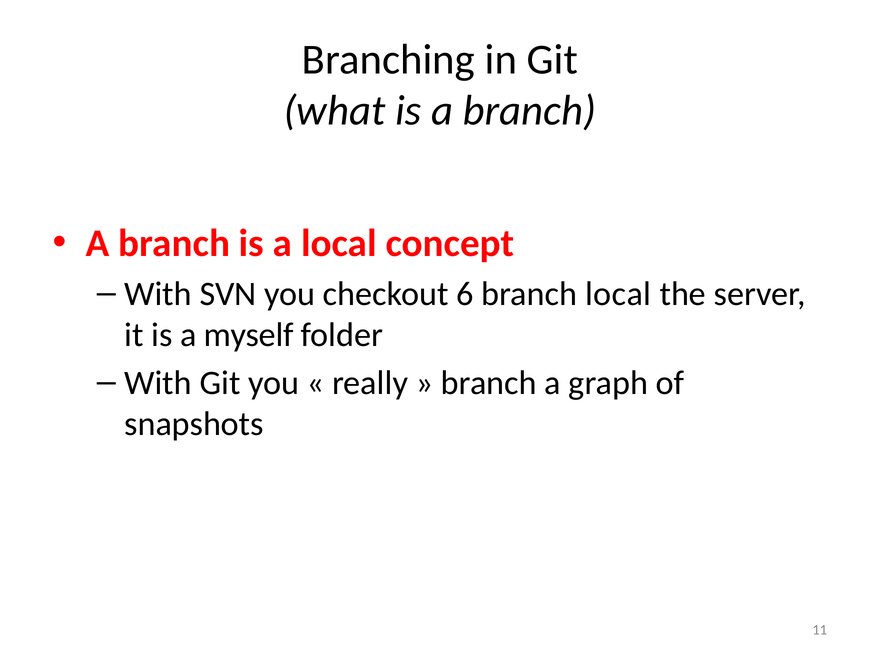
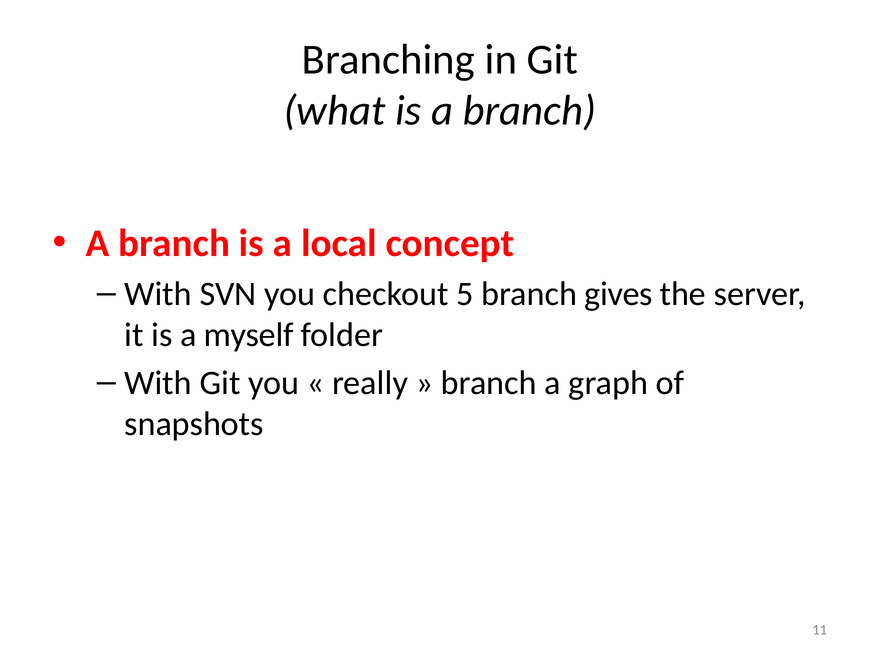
6: 6 -> 5
branch local: local -> gives
